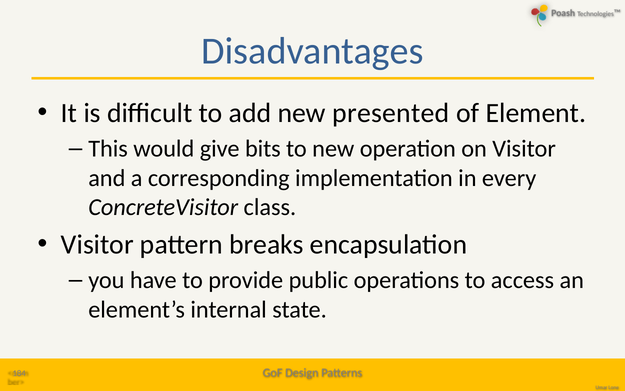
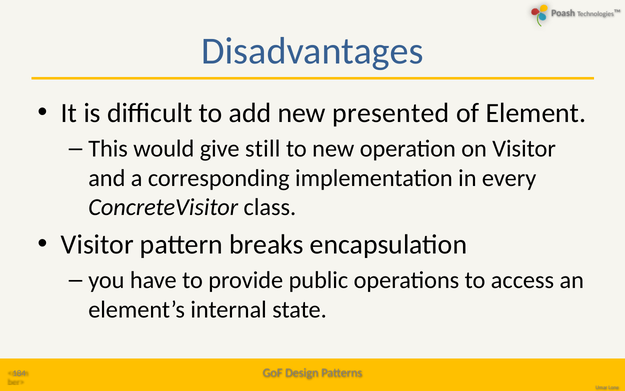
bits: bits -> still
